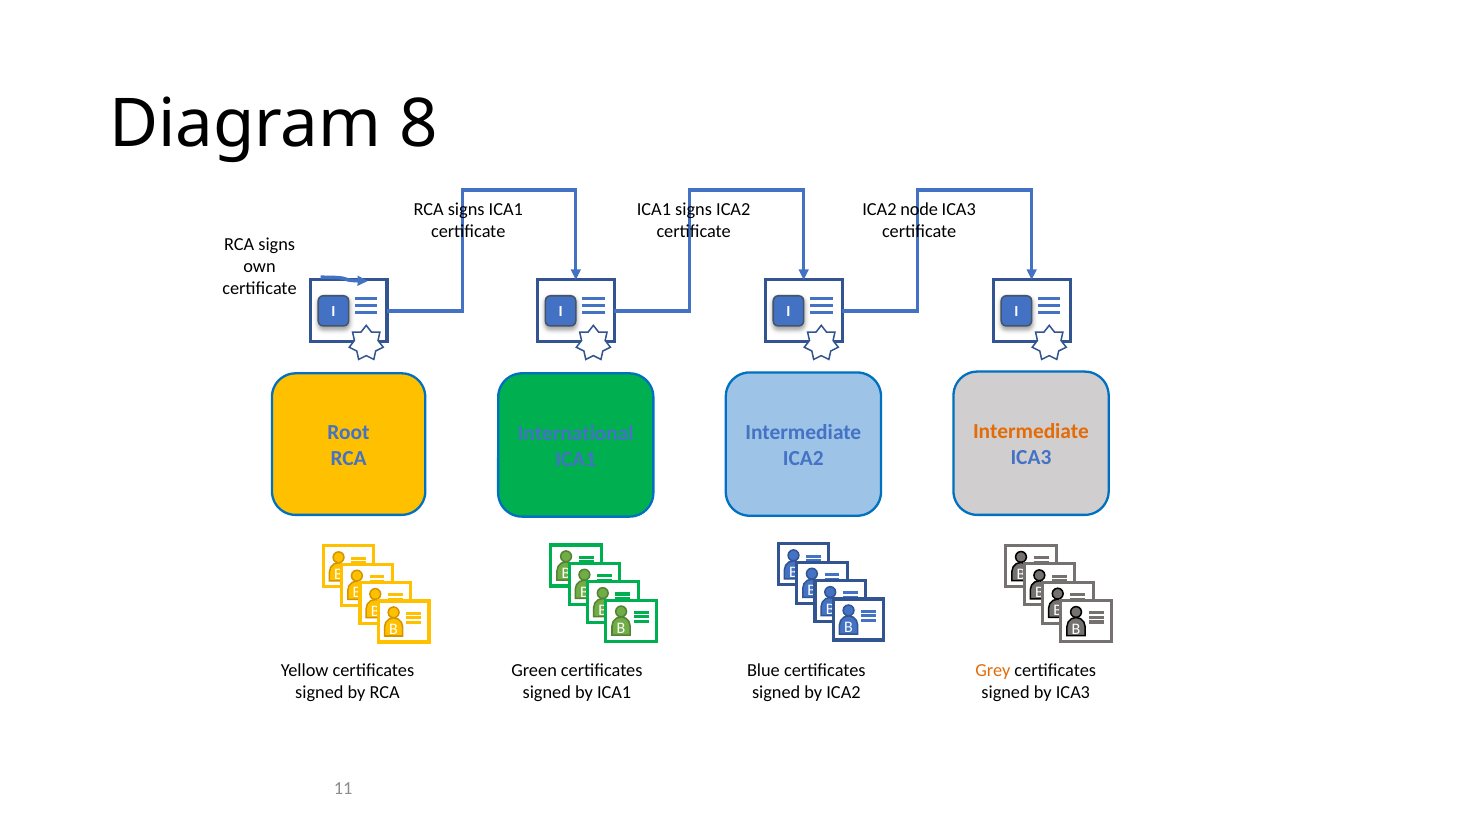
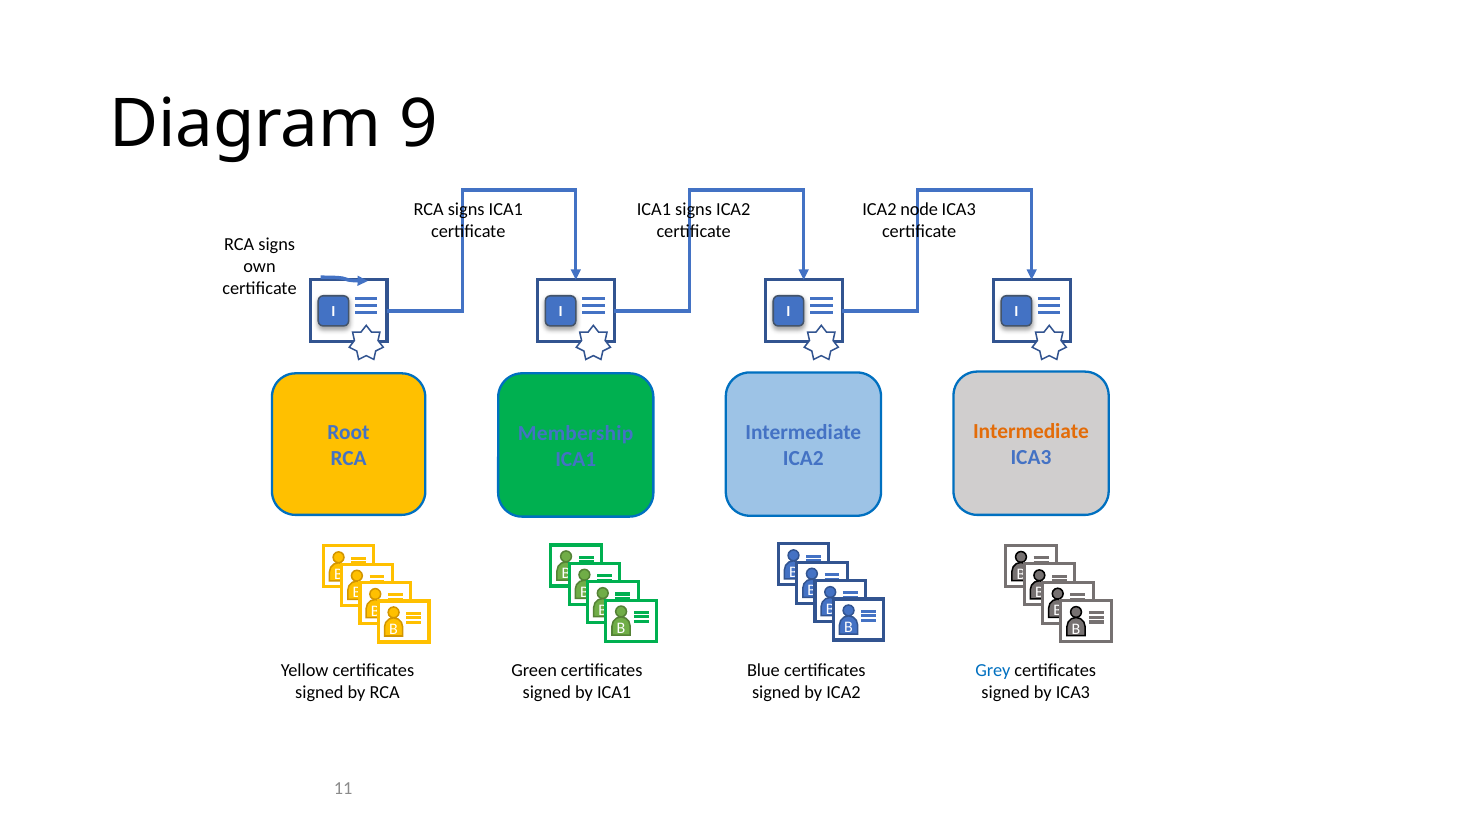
8: 8 -> 9
International: International -> Membership
Grey colour: orange -> blue
